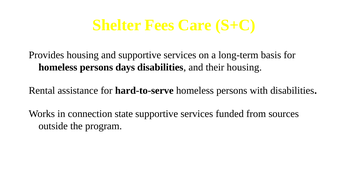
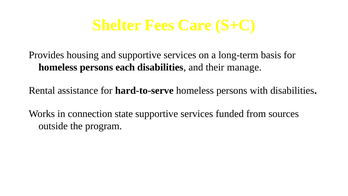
days: days -> each
their housing: housing -> manage
